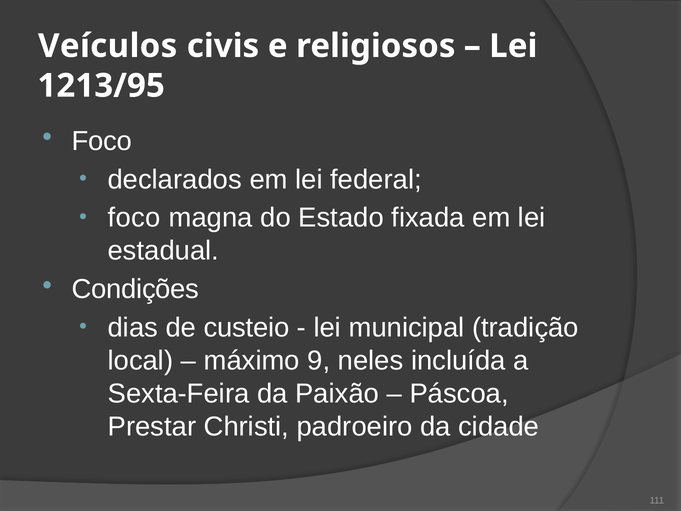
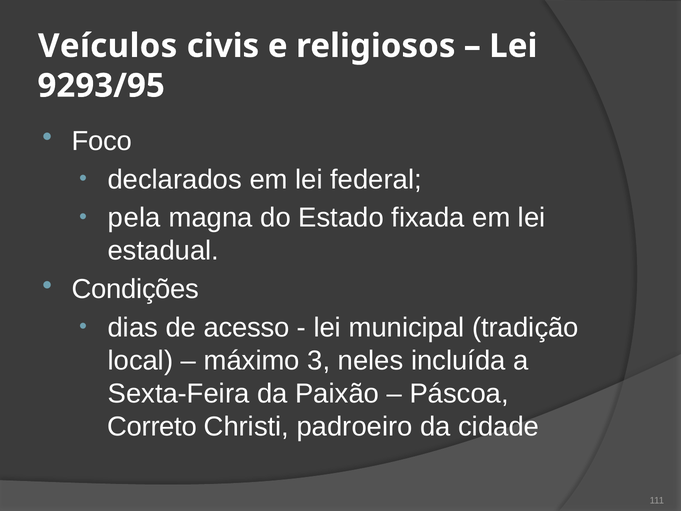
1213/95: 1213/95 -> 9293/95
foco at (134, 218): foco -> pela
custeio: custeio -> acesso
9: 9 -> 3
Prestar: Prestar -> Correto
